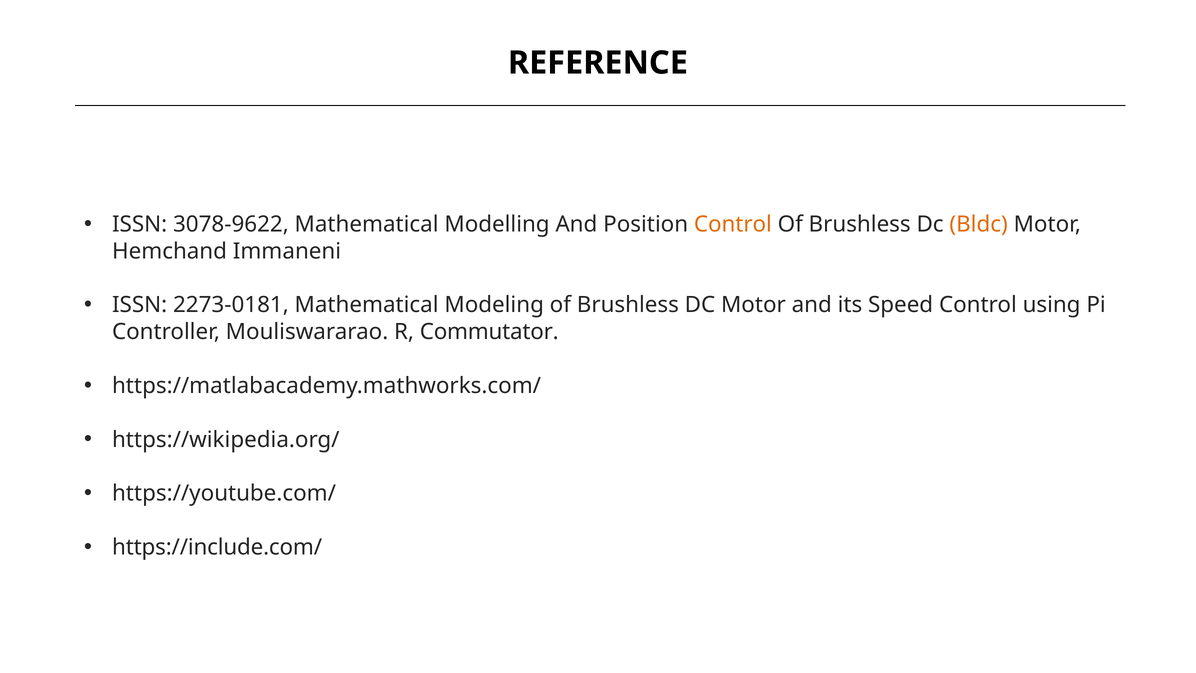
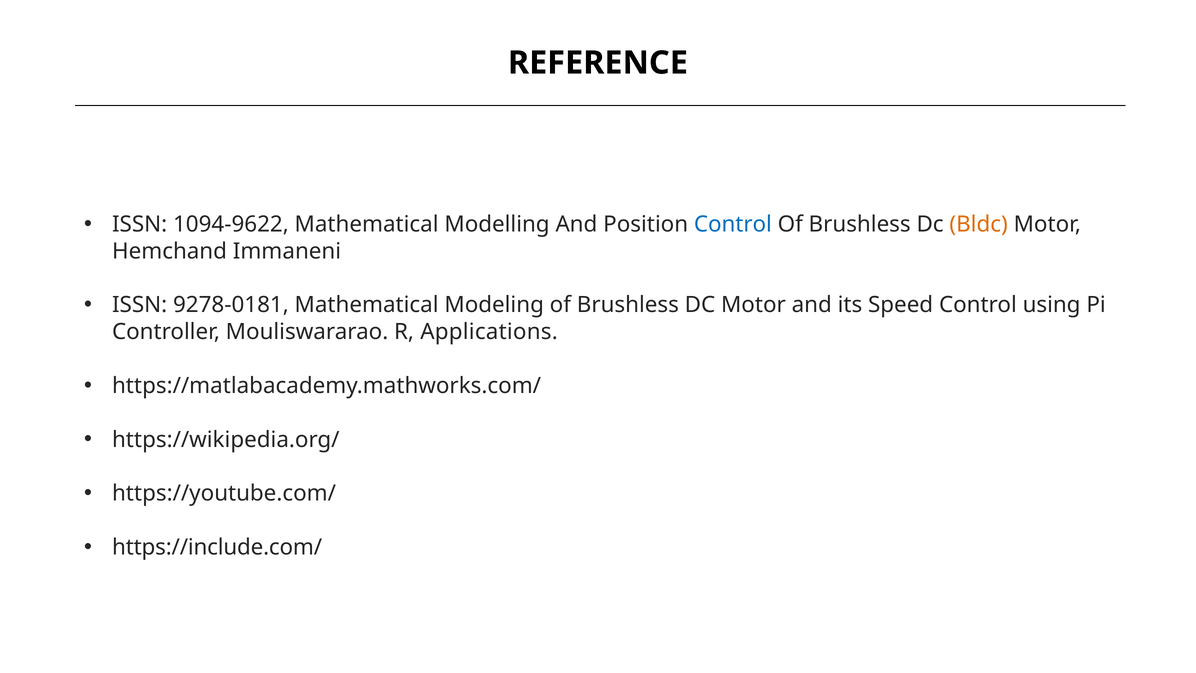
3078-9622: 3078-9622 -> 1094-9622
Control at (733, 224) colour: orange -> blue
2273-0181: 2273-0181 -> 9278-0181
Commutator: Commutator -> Applications
